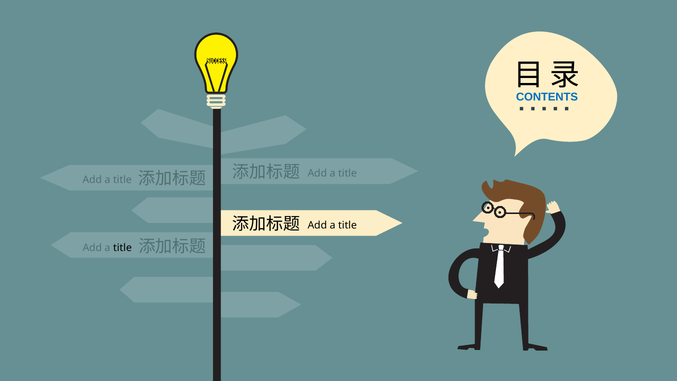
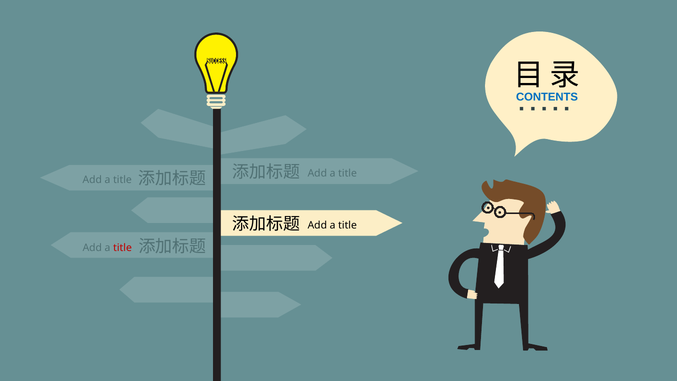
title at (123, 248) colour: black -> red
